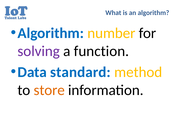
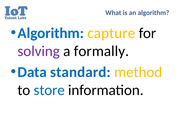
number: number -> capture
function: function -> formally
store colour: orange -> blue
